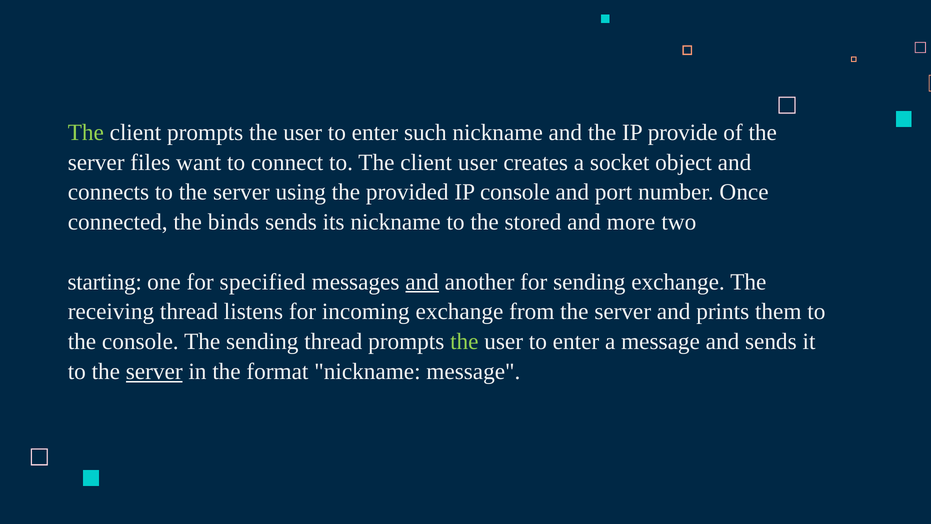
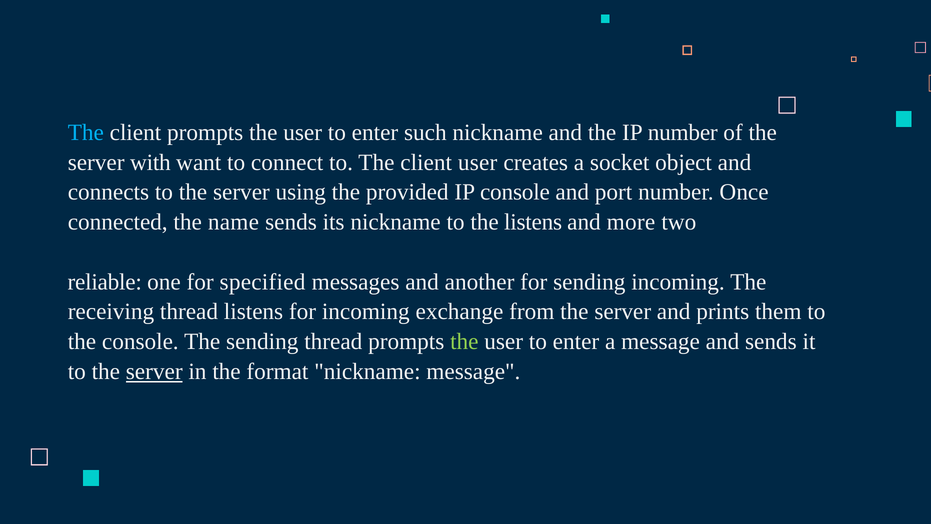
The at (86, 132) colour: light green -> light blue
IP provide: provide -> number
files: files -> with
binds: binds -> name
the stored: stored -> listens
starting: starting -> reliable
and at (422, 282) underline: present -> none
sending exchange: exchange -> incoming
